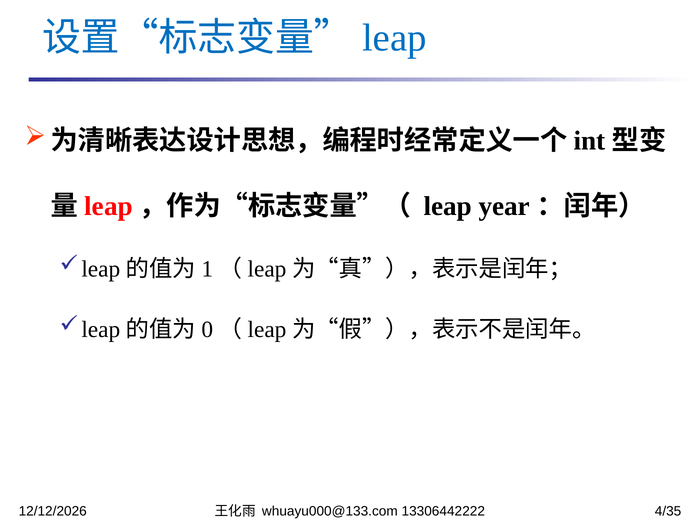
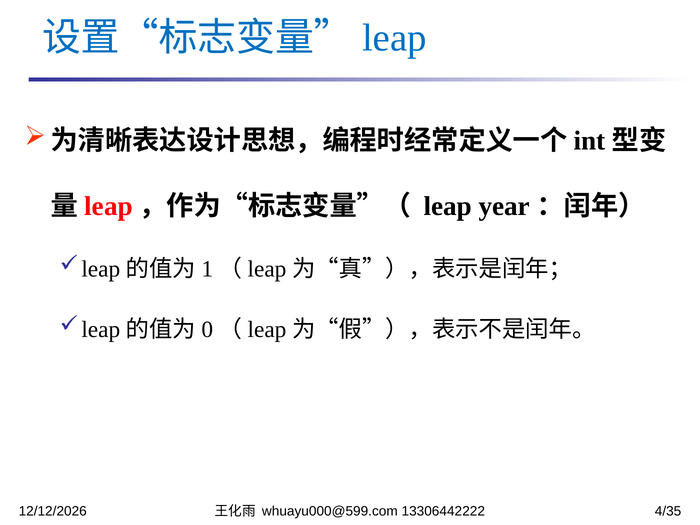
whuayu000@133.com: whuayu000@133.com -> whuayu000@599.com
